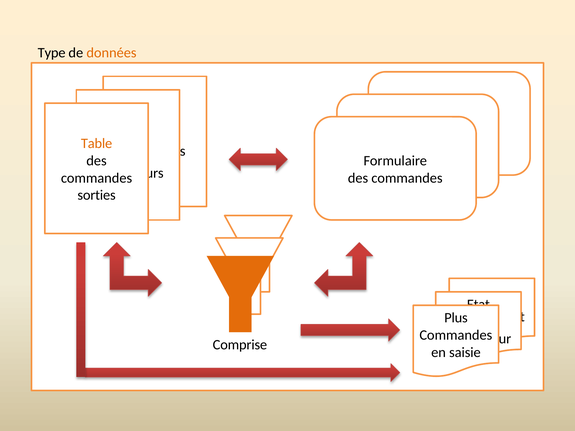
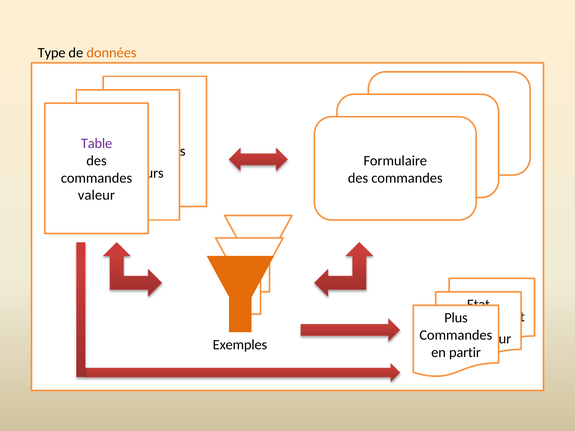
Table at (97, 144) colour: orange -> purple
sorties: sorties -> valeur
Comprise: Comprise -> Exemples
saisie: saisie -> partir
